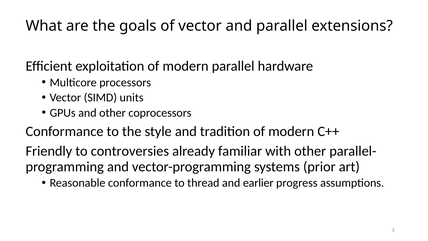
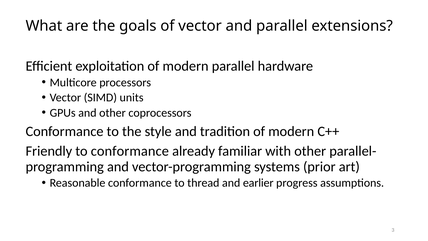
to controversies: controversies -> conformance
